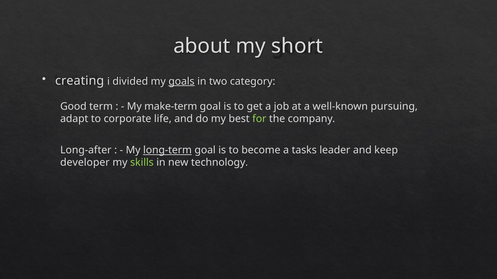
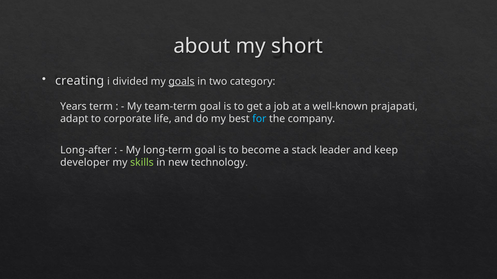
Good: Good -> Years
make-term: make-term -> team-term
pursuing: pursuing -> prajapati
for colour: light green -> light blue
long-term underline: present -> none
tasks: tasks -> stack
